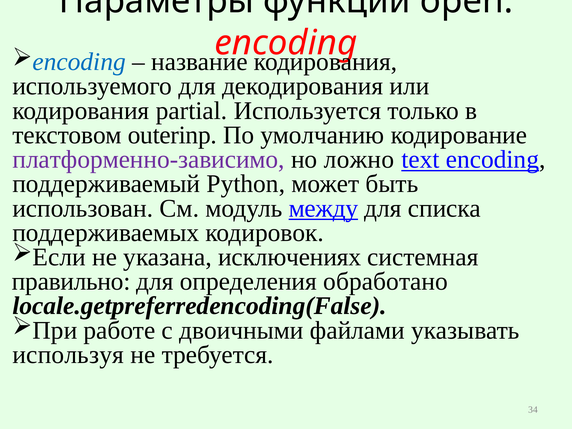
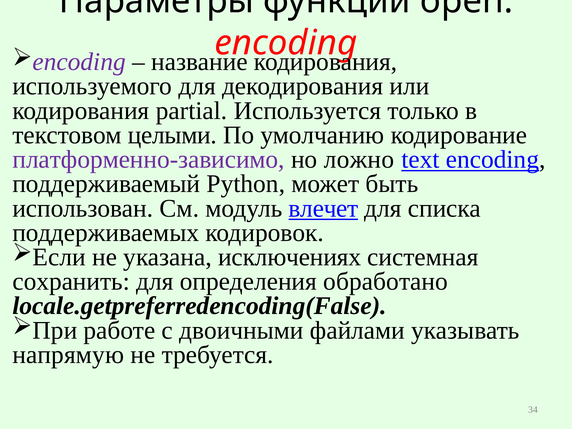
encoding at (79, 62) colour: blue -> purple
outerinp: outerinp -> целыми
между: между -> влечет
правильно: правильно -> сохранить
используя: используя -> напрямую
